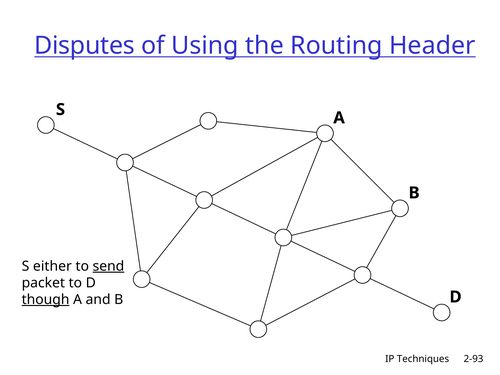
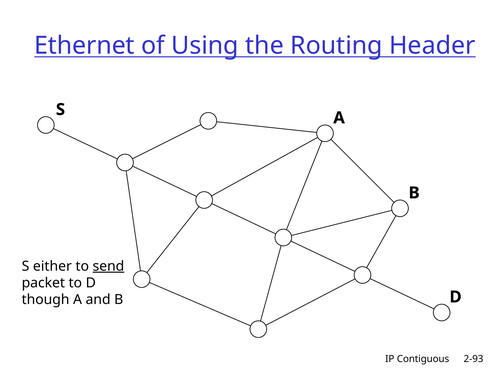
Disputes: Disputes -> Ethernet
though underline: present -> none
Techniques: Techniques -> Contiguous
